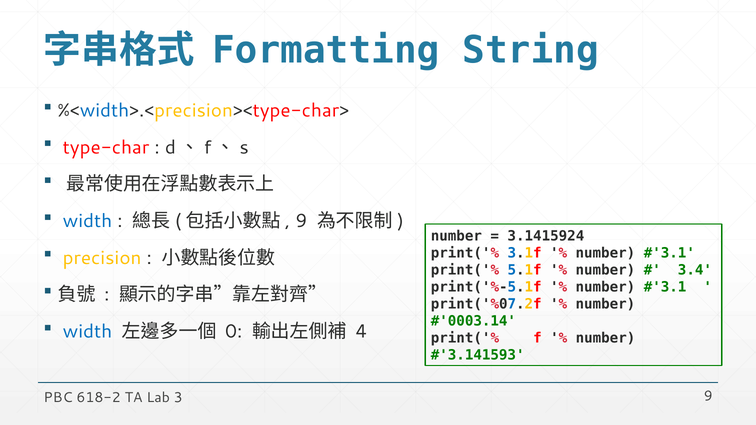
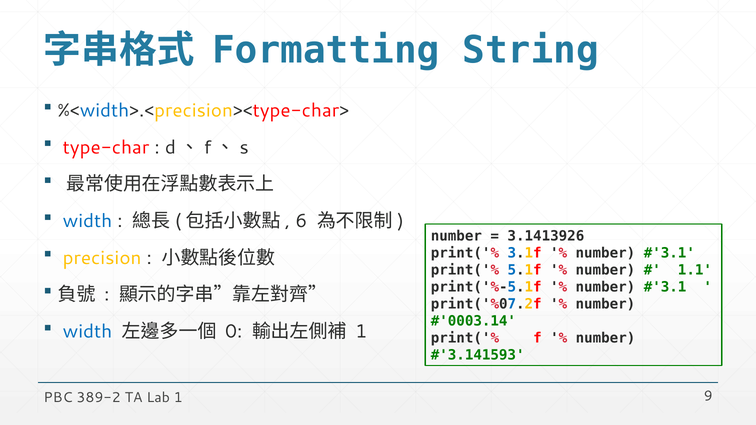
9 at (301, 221): 9 -> 6
3.1415924: 3.1415924 -> 3.1413926
3.4: 3.4 -> 1.1
4 at (361, 332): 4 -> 1
618-2: 618-2 -> 389-2
Lab 3: 3 -> 1
